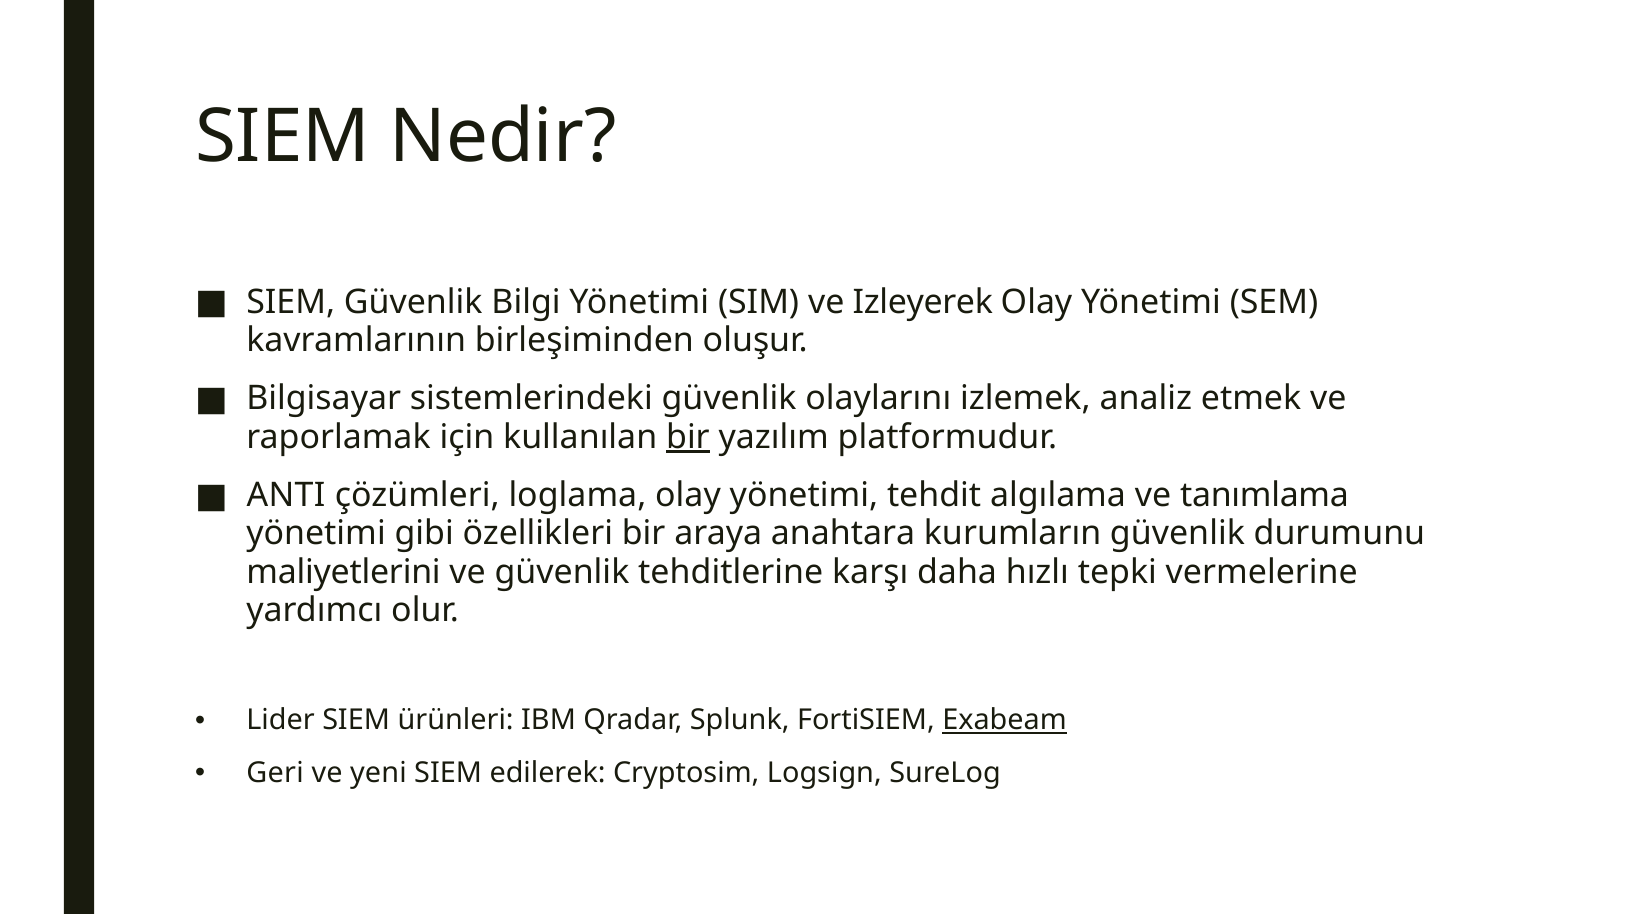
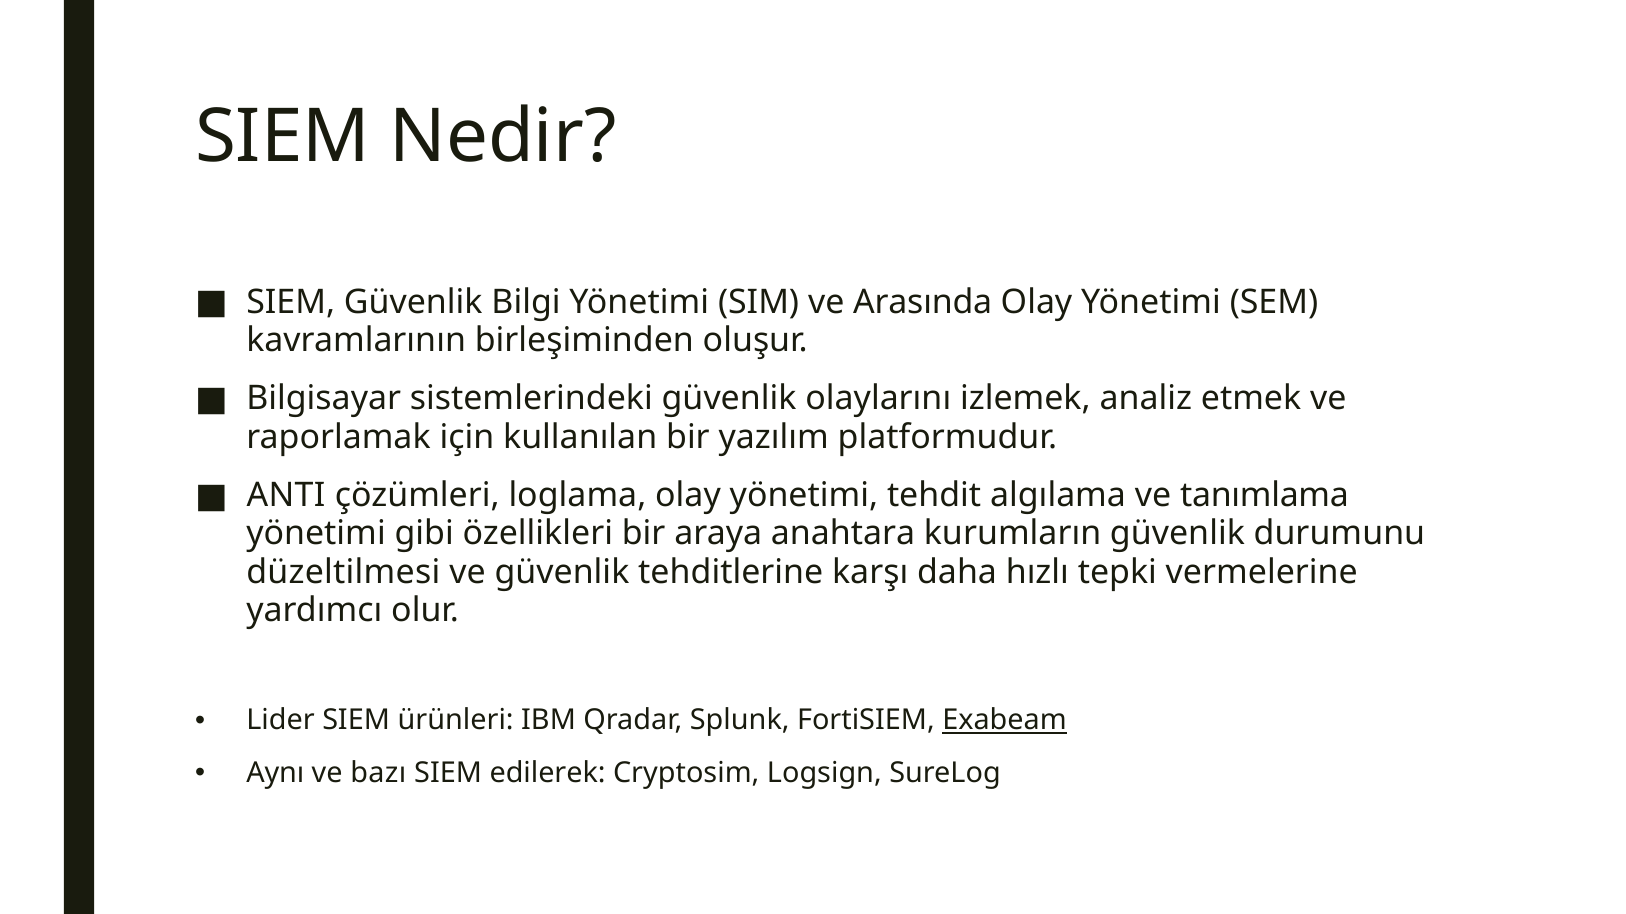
Izleyerek: Izleyerek -> Arasında
bir at (688, 437) underline: present -> none
maliyetlerini: maliyetlerini -> düzeltilmesi
Geri: Geri -> Aynı
yeni: yeni -> bazı
